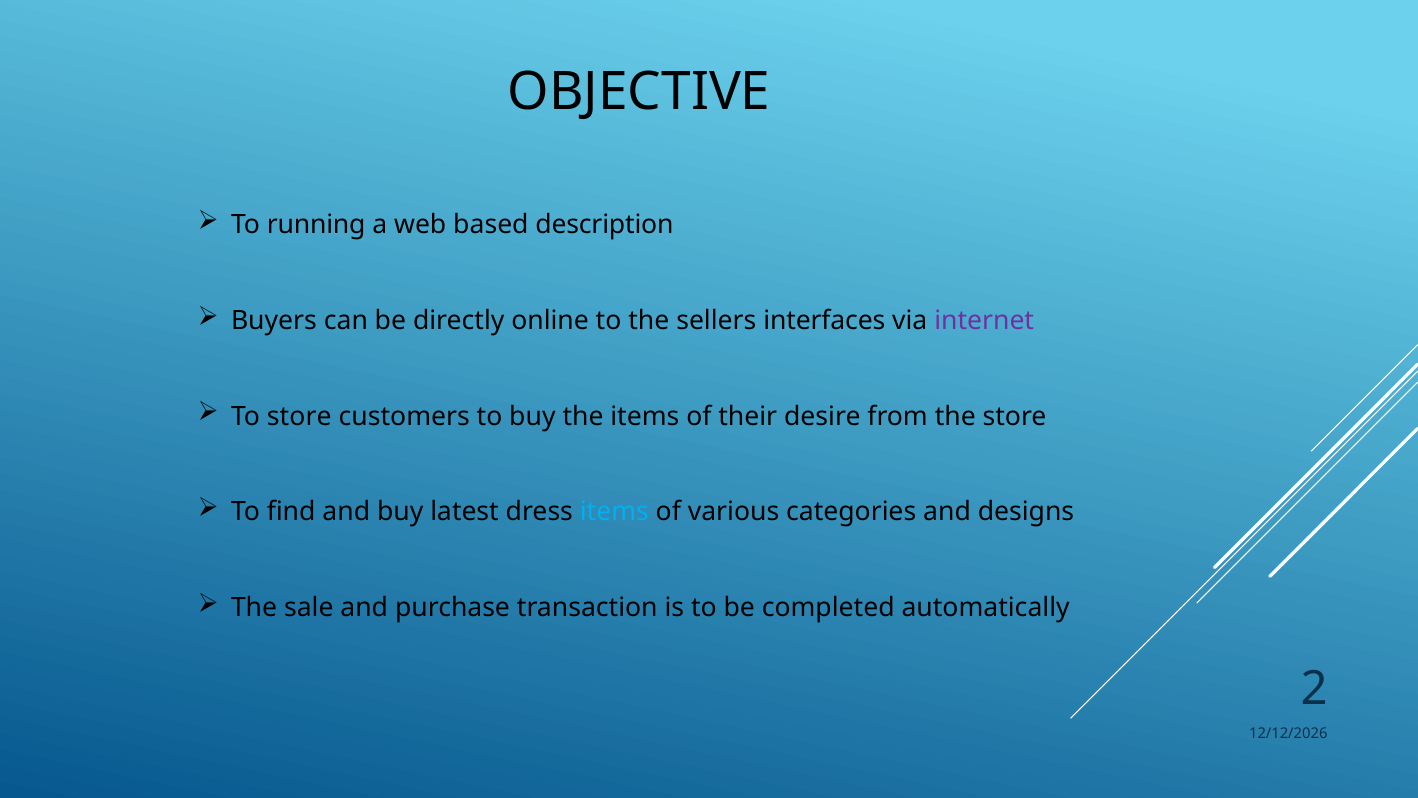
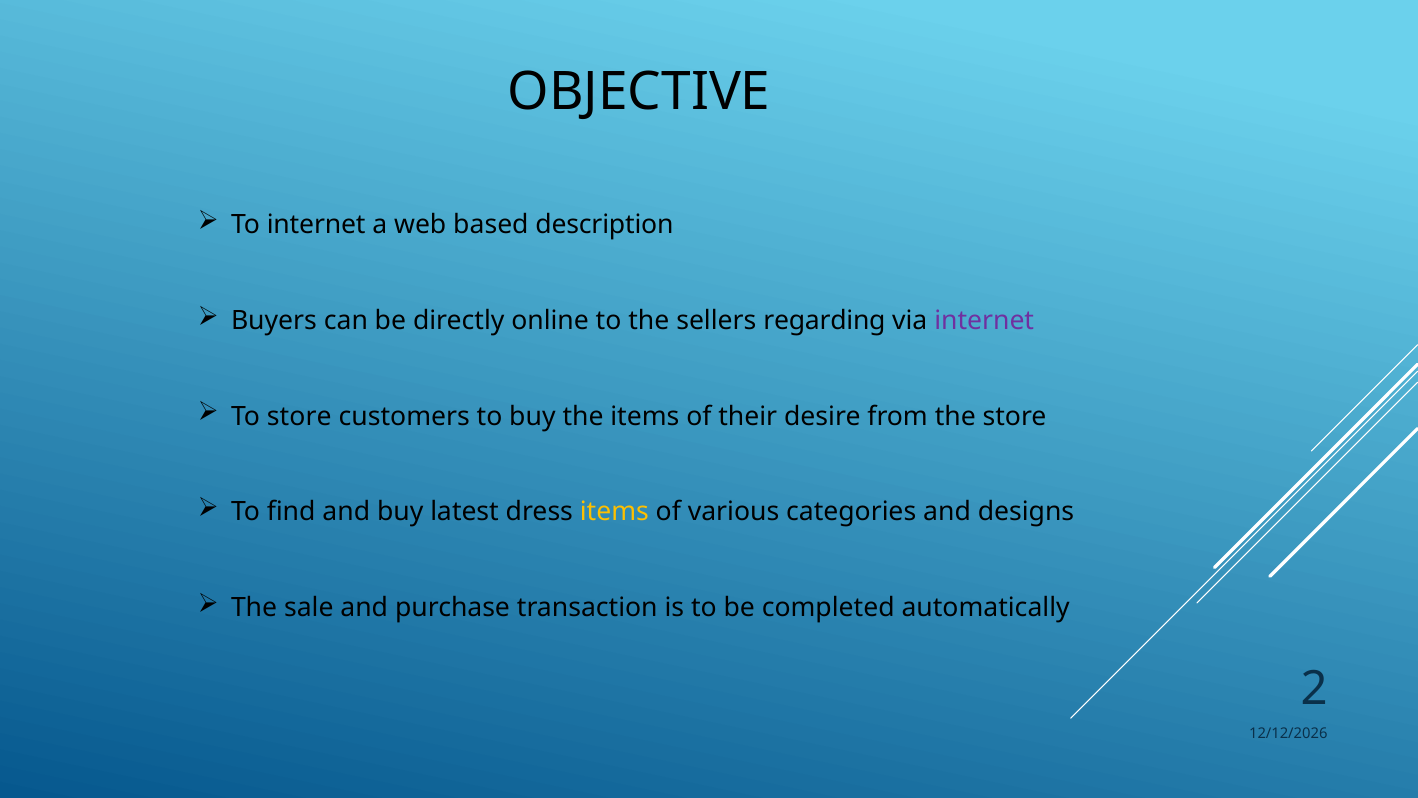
To running: running -> internet
interfaces: interfaces -> regarding
items at (614, 512) colour: light blue -> yellow
